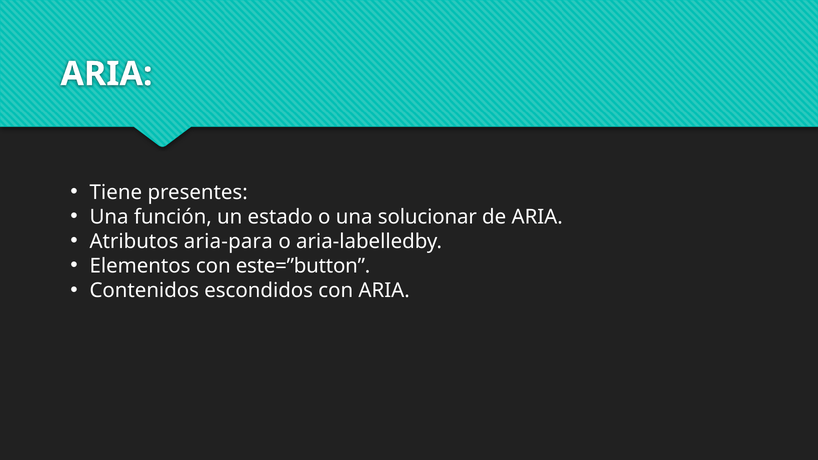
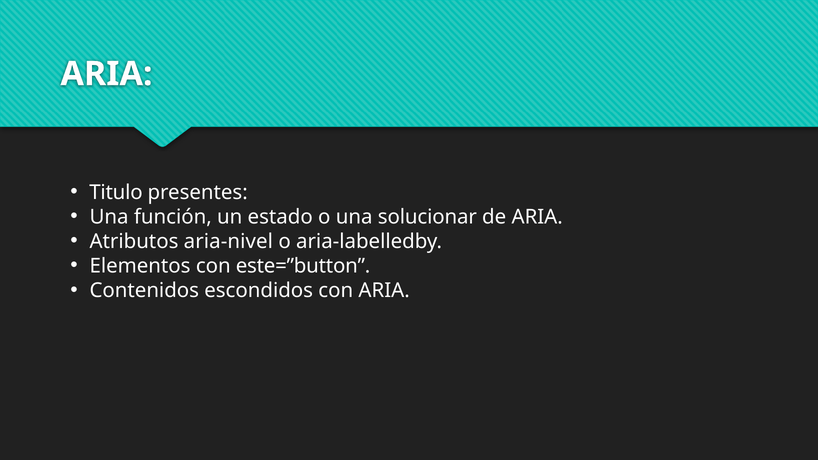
Tiene: Tiene -> Titulo
aria-para: aria-para -> aria-nivel
